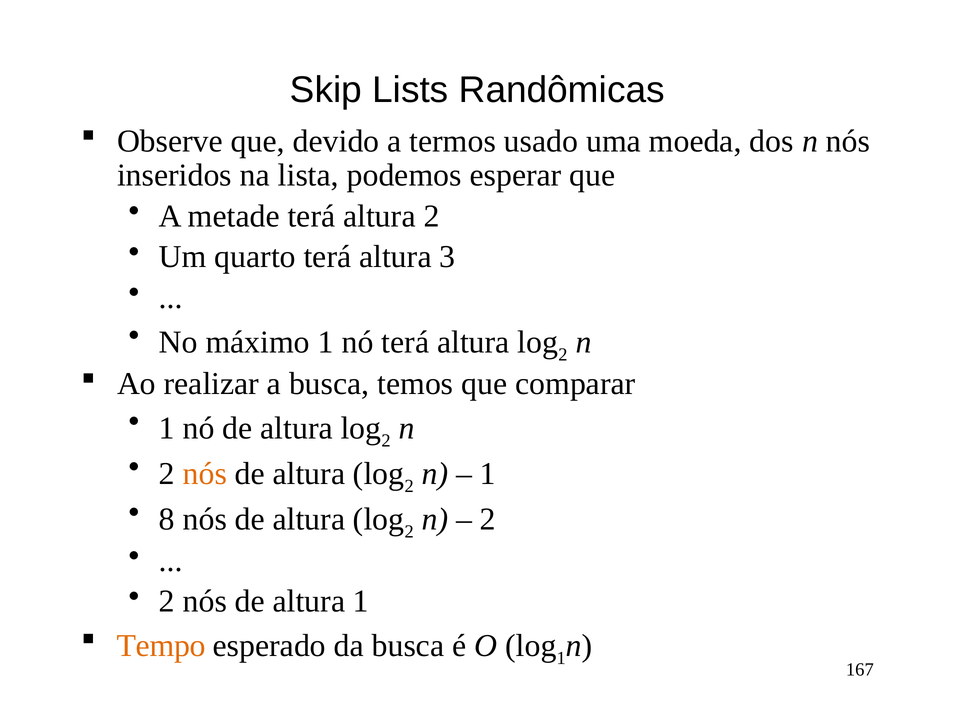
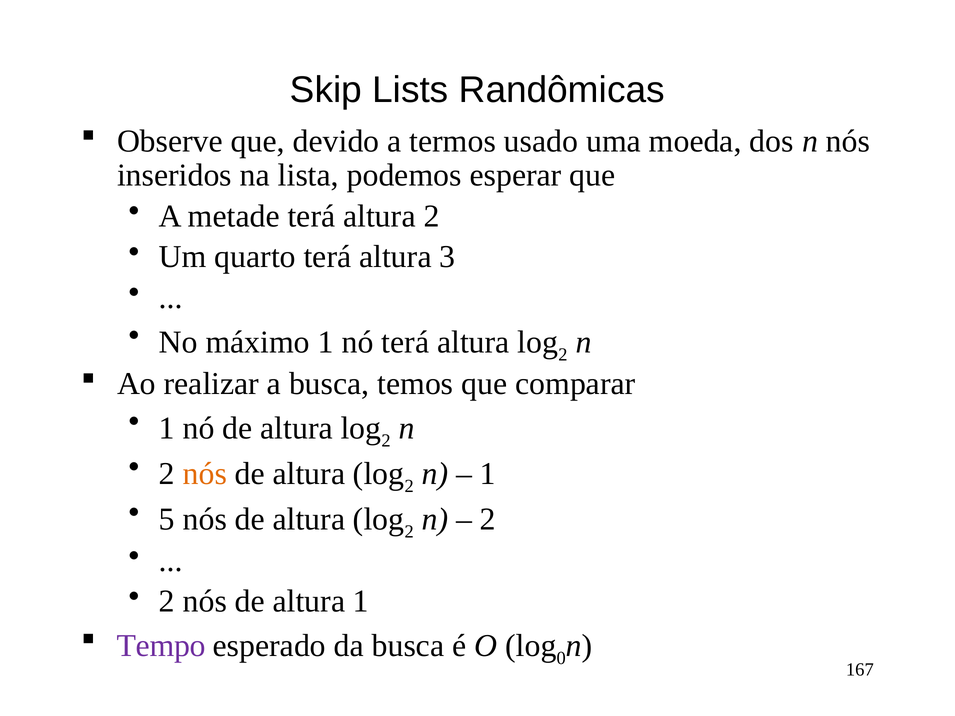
8: 8 -> 5
Tempo colour: orange -> purple
1 at (561, 659): 1 -> 0
